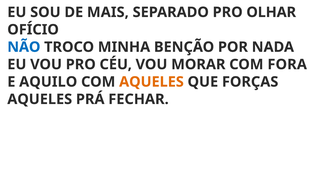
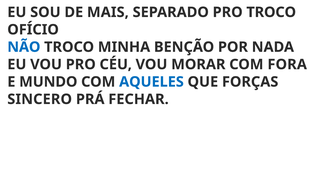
PRO OLHAR: OLHAR -> TROCO
AQUILO: AQUILO -> MUNDO
AQUELES at (151, 82) colour: orange -> blue
AQUELES at (40, 99): AQUELES -> SINCERO
